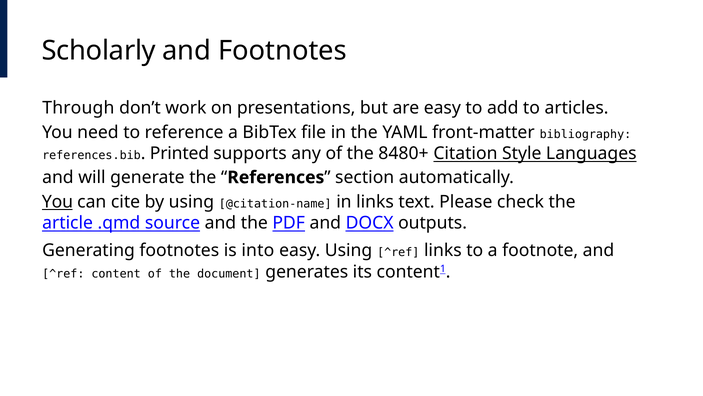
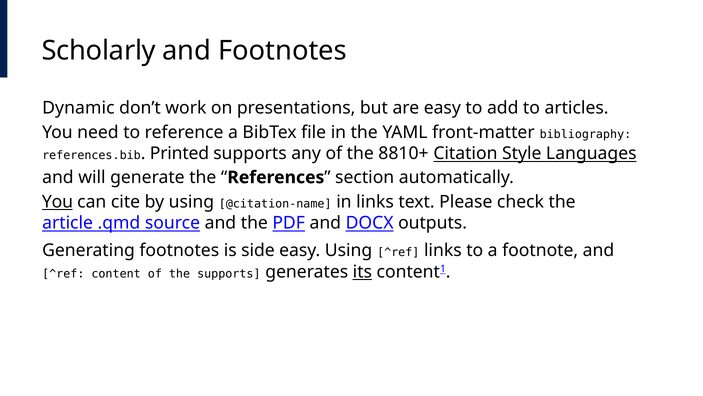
Through: Through -> Dynamic
8480+: 8480+ -> 8810+
into: into -> side
the document: document -> supports
its underline: none -> present
